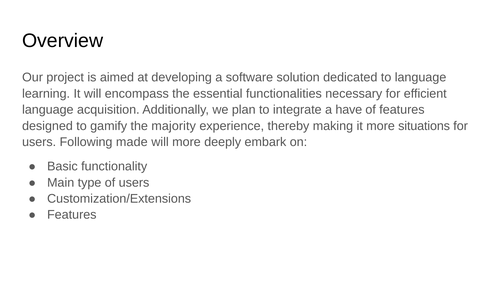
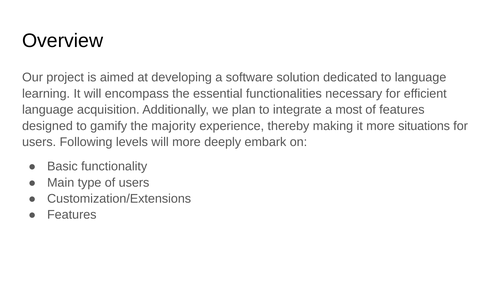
have: have -> most
made: made -> levels
